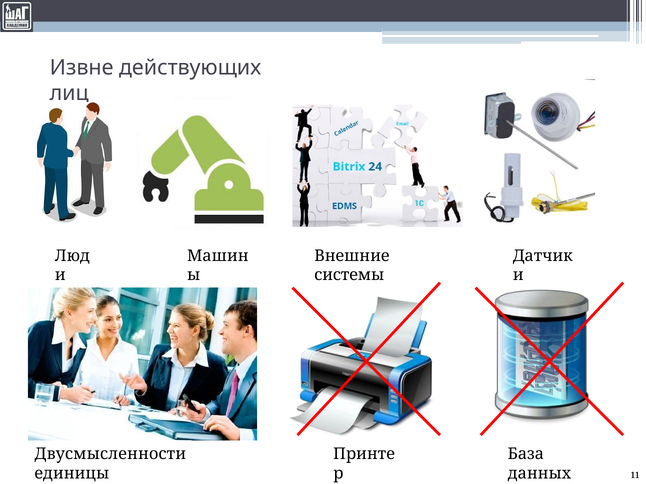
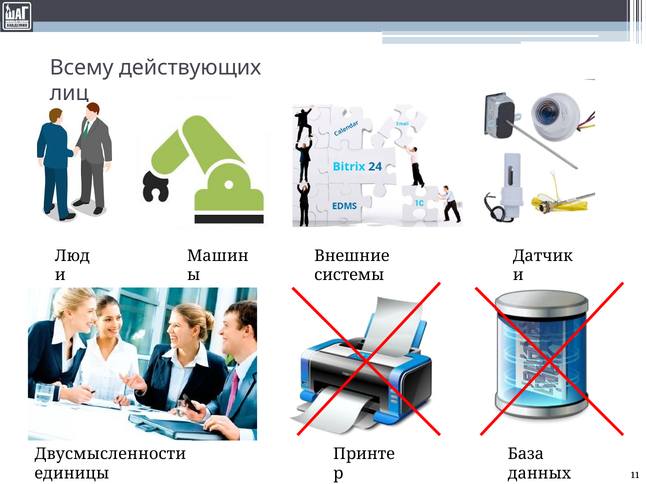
Извне: Извне -> Всему
